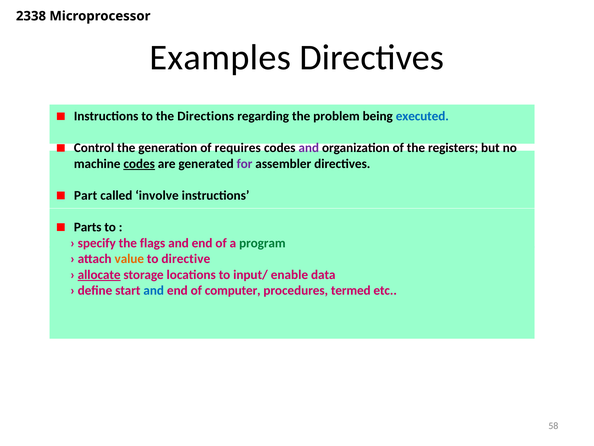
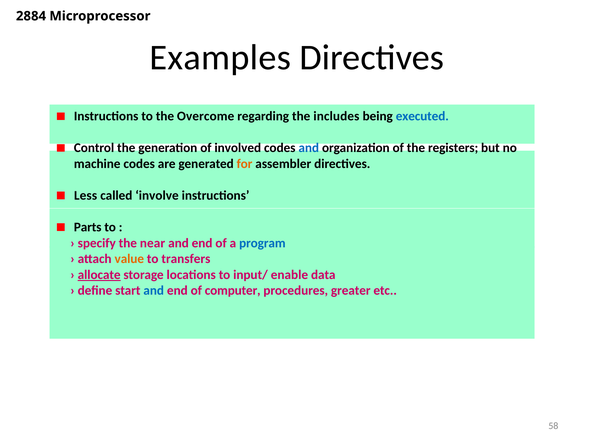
2338: 2338 -> 2884
Directions: Directions -> Overcome
problem: problem -> includes
requires: requires -> involved
and at (309, 148) colour: purple -> blue
codes at (139, 164) underline: present -> none
for colour: purple -> orange
Part: Part -> Less
flags: flags -> near
program colour: green -> blue
directive: directive -> transfers
termed: termed -> greater
